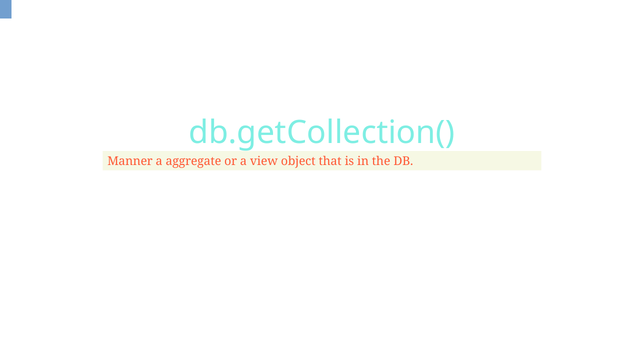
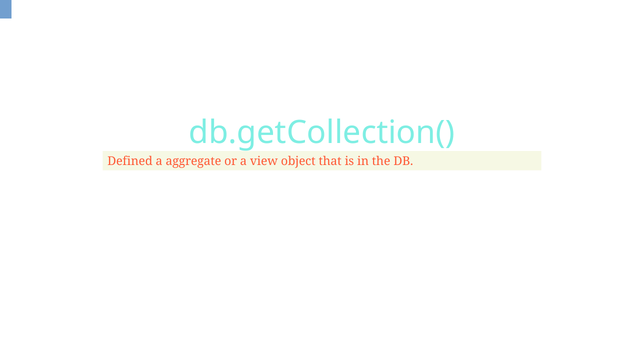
Manner: Manner -> Defined
